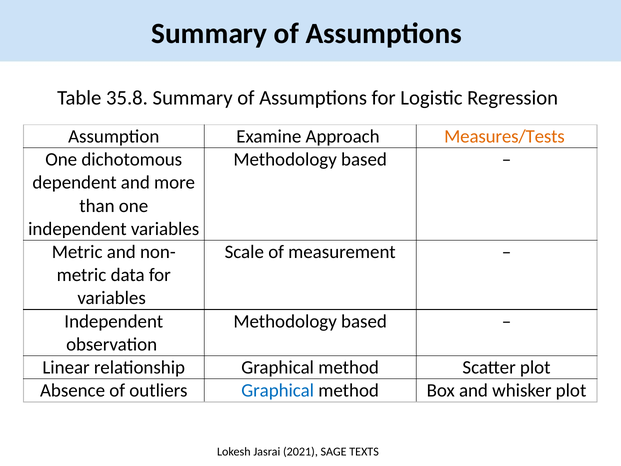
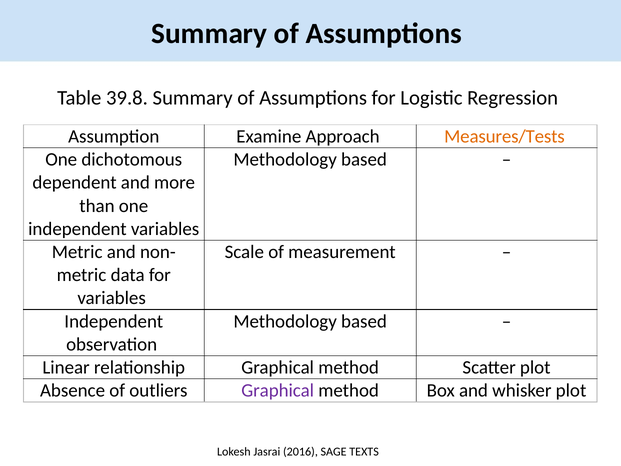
35.8: 35.8 -> 39.8
Graphical at (278, 390) colour: blue -> purple
2021: 2021 -> 2016
